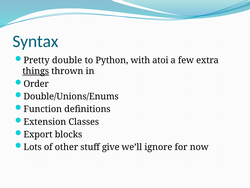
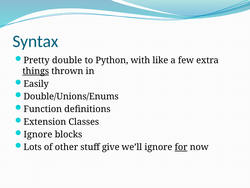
atoi: atoi -> like
Order: Order -> Easily
Export at (38, 134): Export -> Ignore
for underline: none -> present
